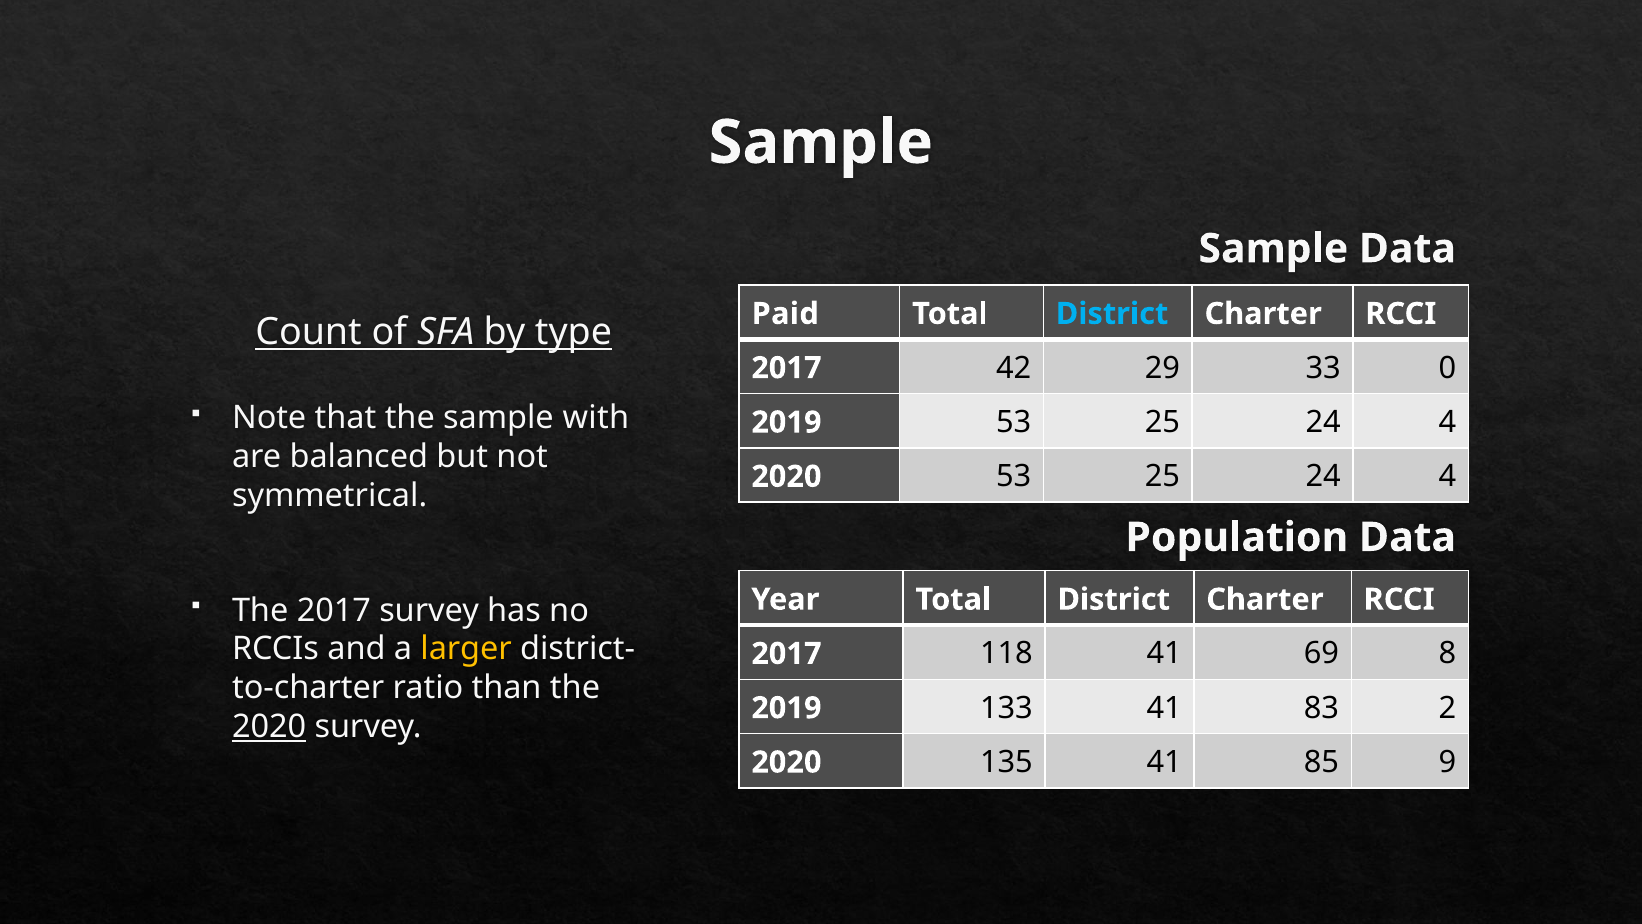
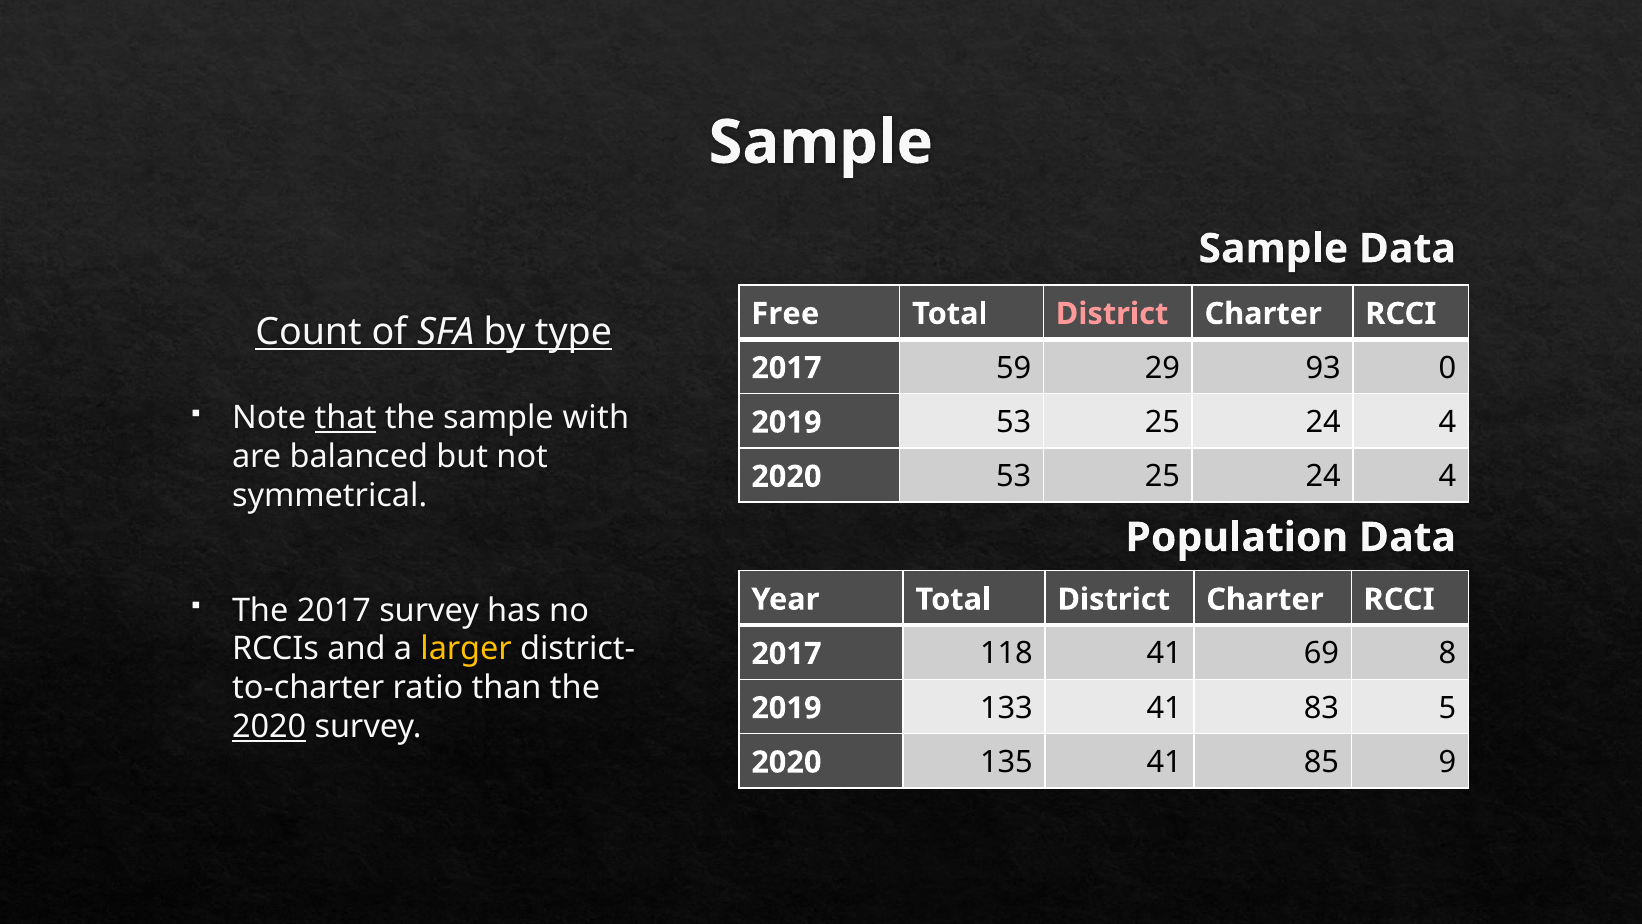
Paid: Paid -> Free
District at (1112, 314) colour: light blue -> pink
42: 42 -> 59
33: 33 -> 93
that underline: none -> present
2: 2 -> 5
